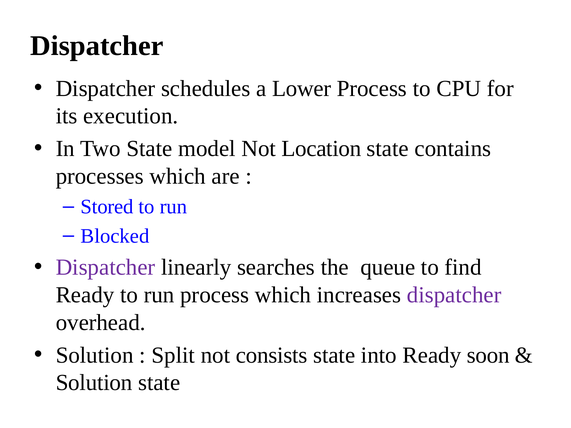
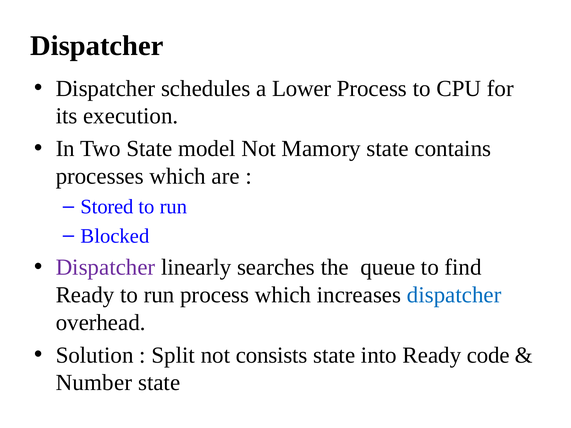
Location: Location -> Mamory
dispatcher at (454, 295) colour: purple -> blue
soon: soon -> code
Solution at (94, 383): Solution -> Number
